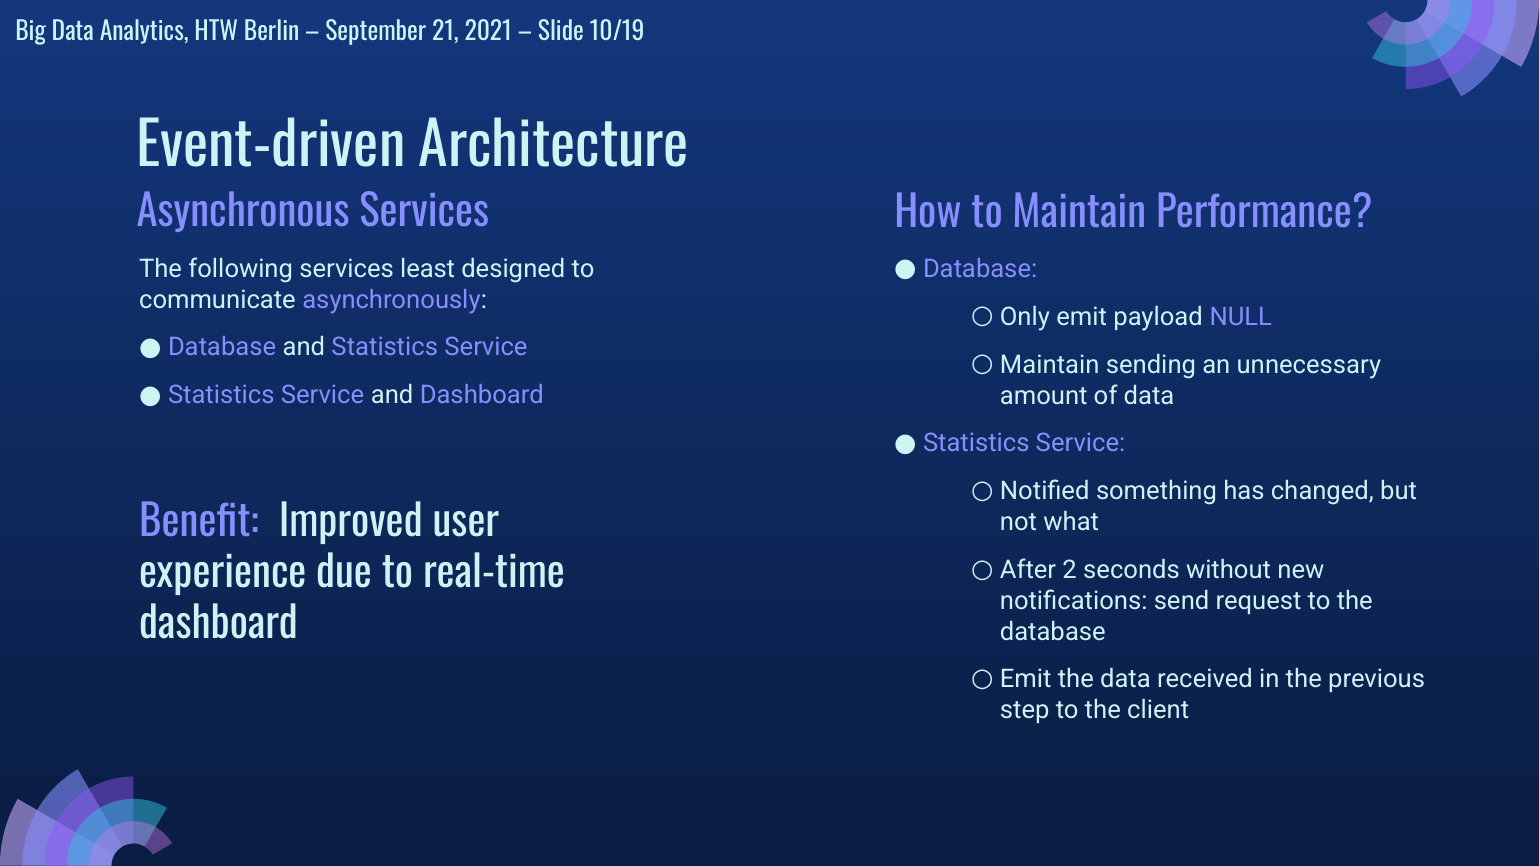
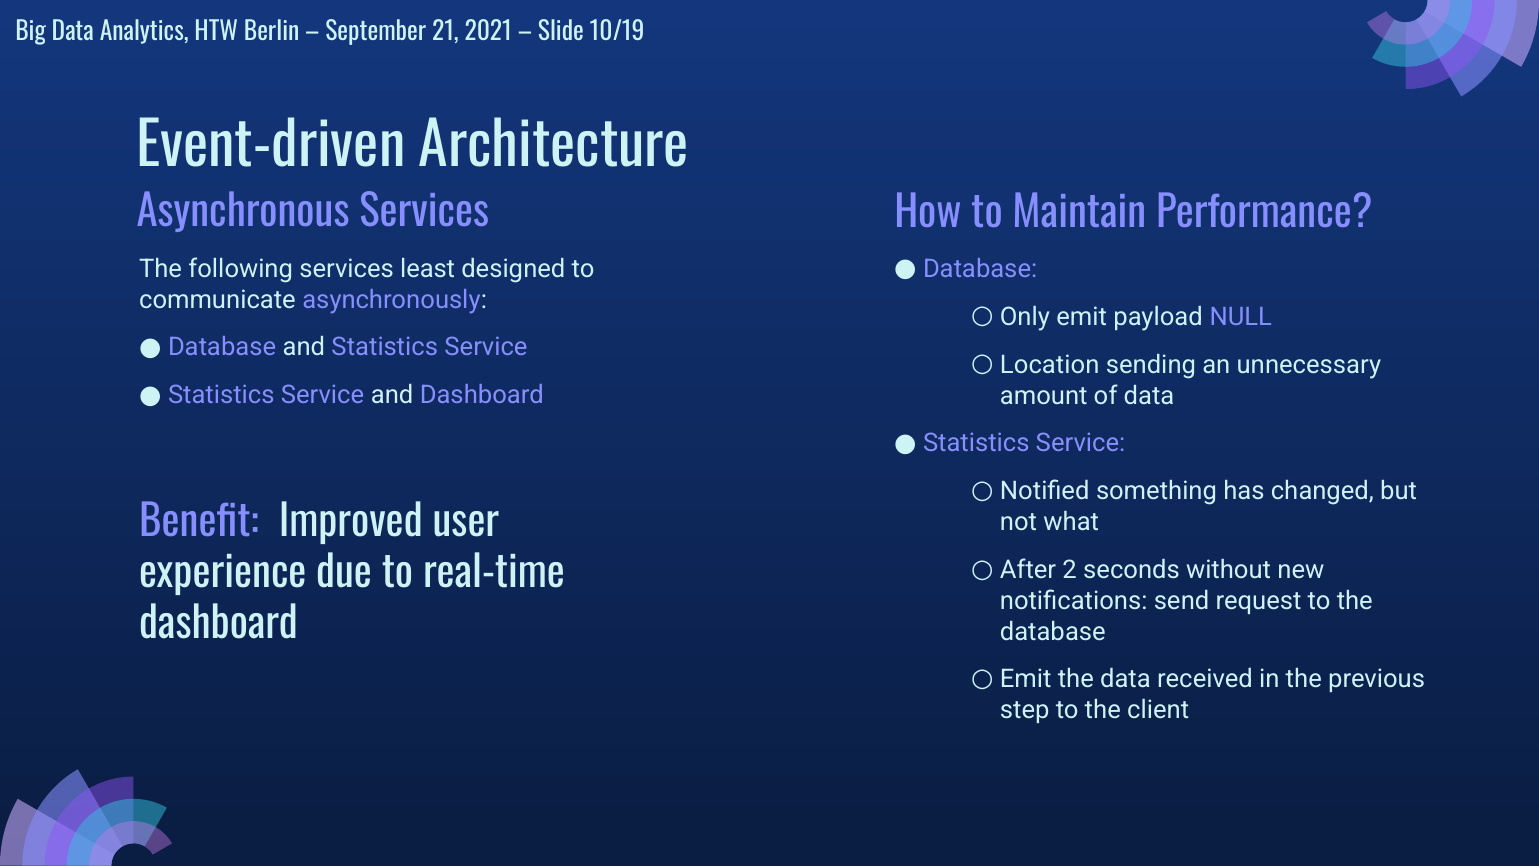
Maintain at (1050, 365): Maintain -> Location
